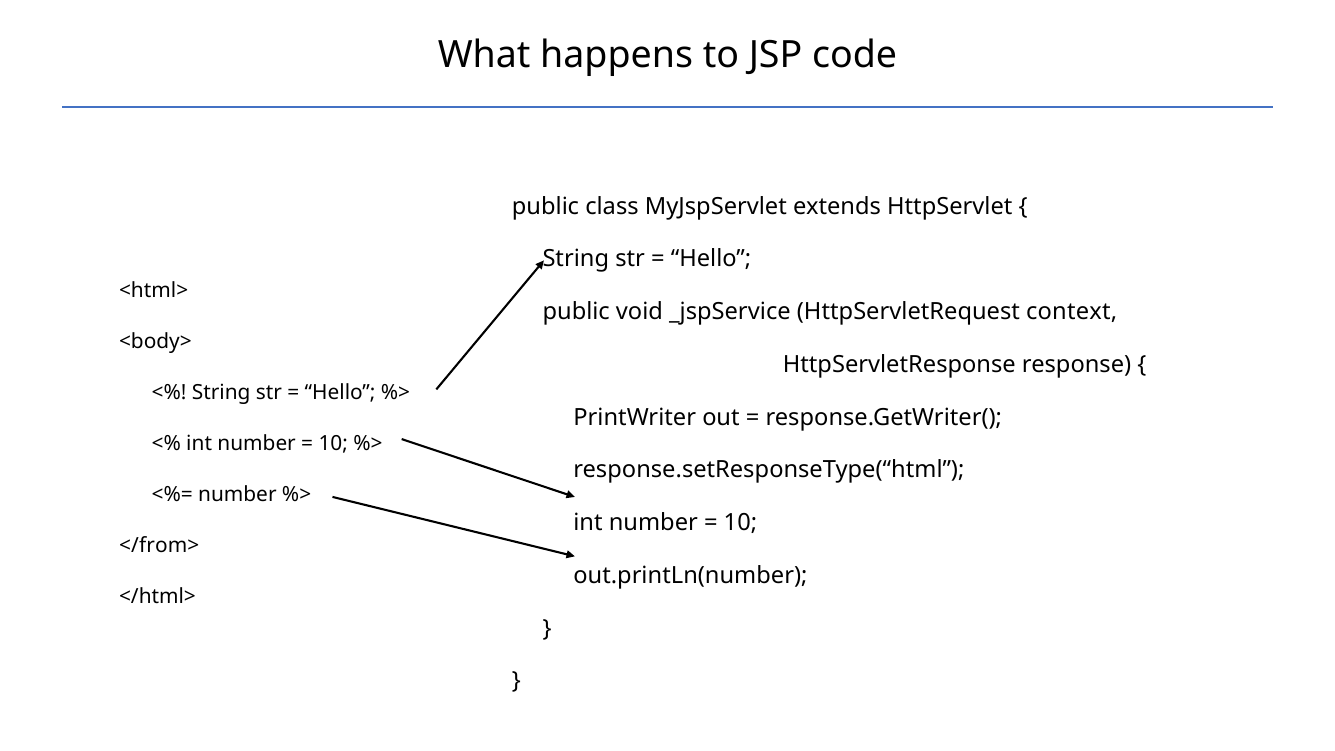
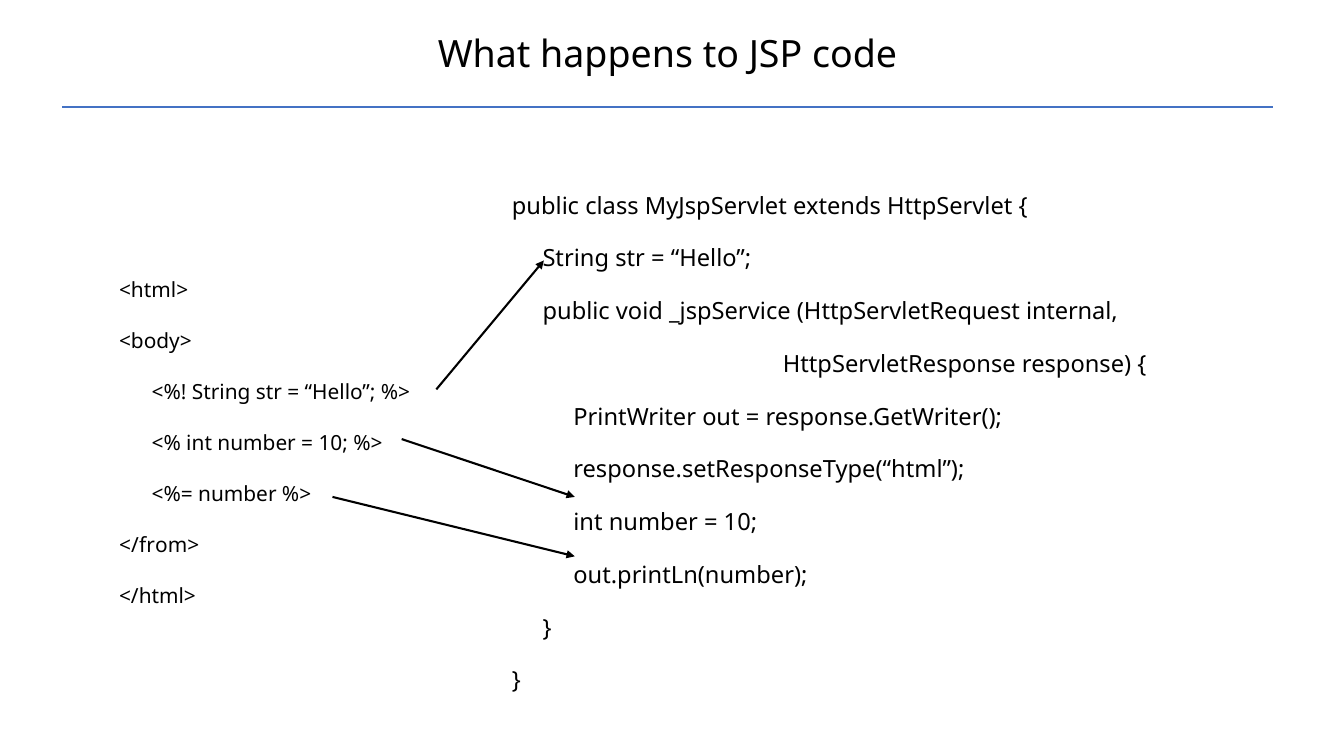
context: context -> internal
